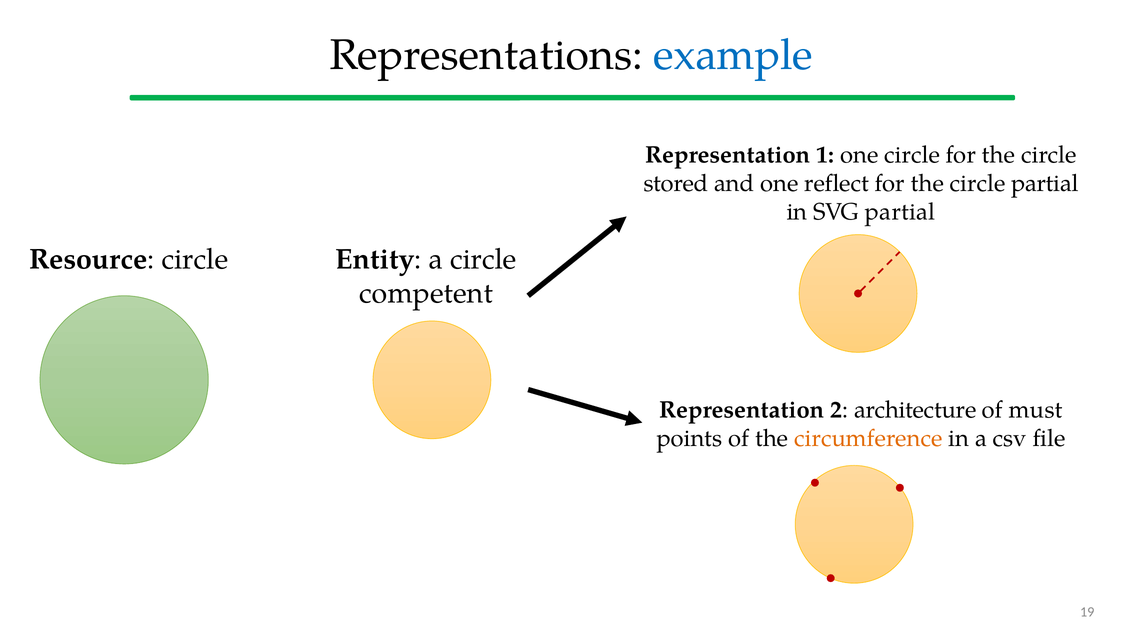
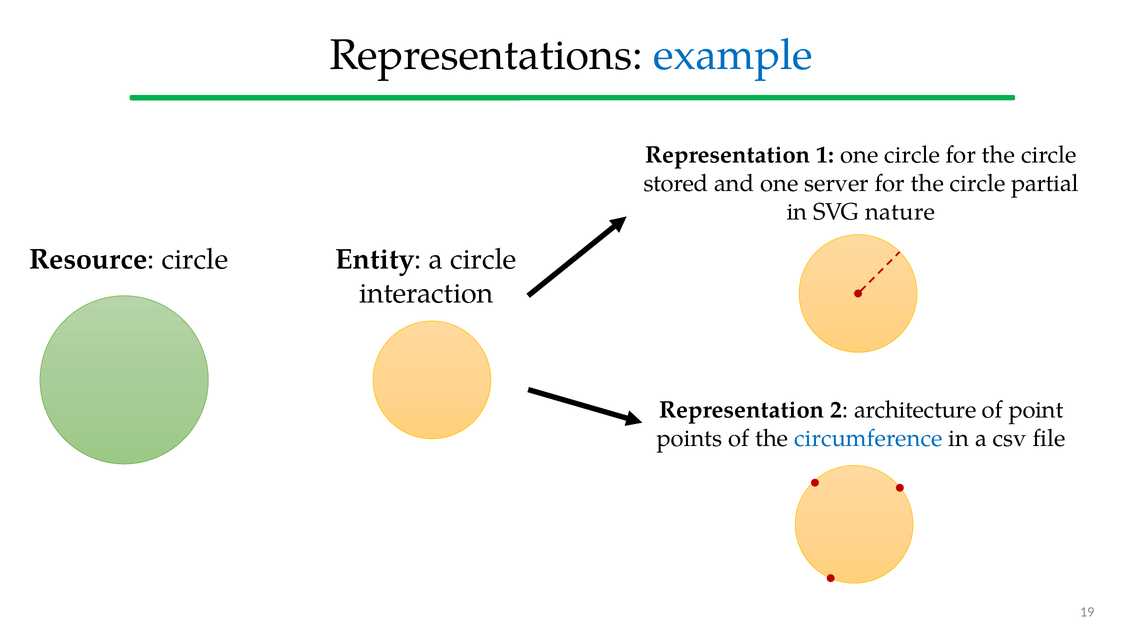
reflect: reflect -> server
SVG partial: partial -> nature
competent: competent -> interaction
must: must -> point
circumference colour: orange -> blue
